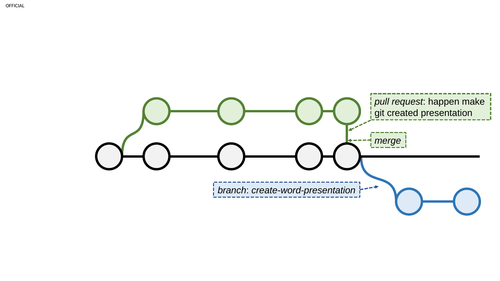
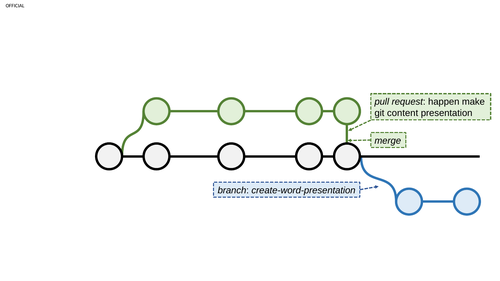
created: created -> content
